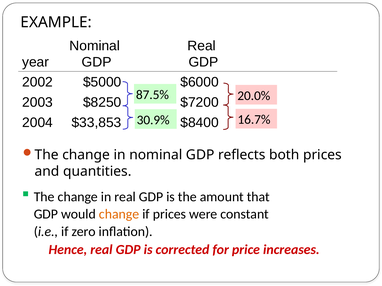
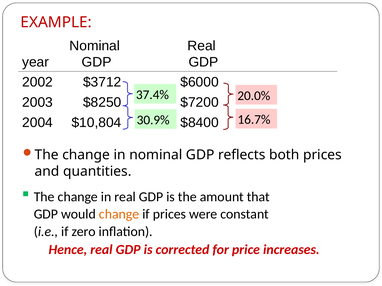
EXAMPLE colour: black -> red
$5000: $5000 -> $3712
87.5%: 87.5% -> 37.4%
$33,853: $33,853 -> $10,804
